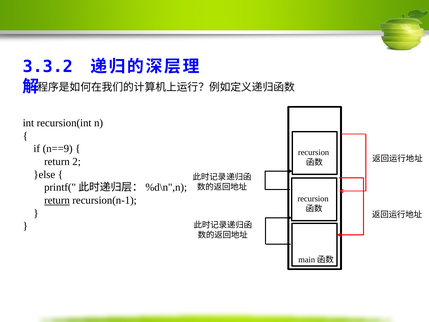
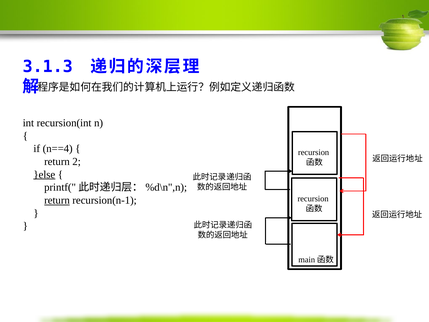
3.3.2: 3.3.2 -> 3.1.3
n==9: n==9 -> n==4
}else underline: none -> present
